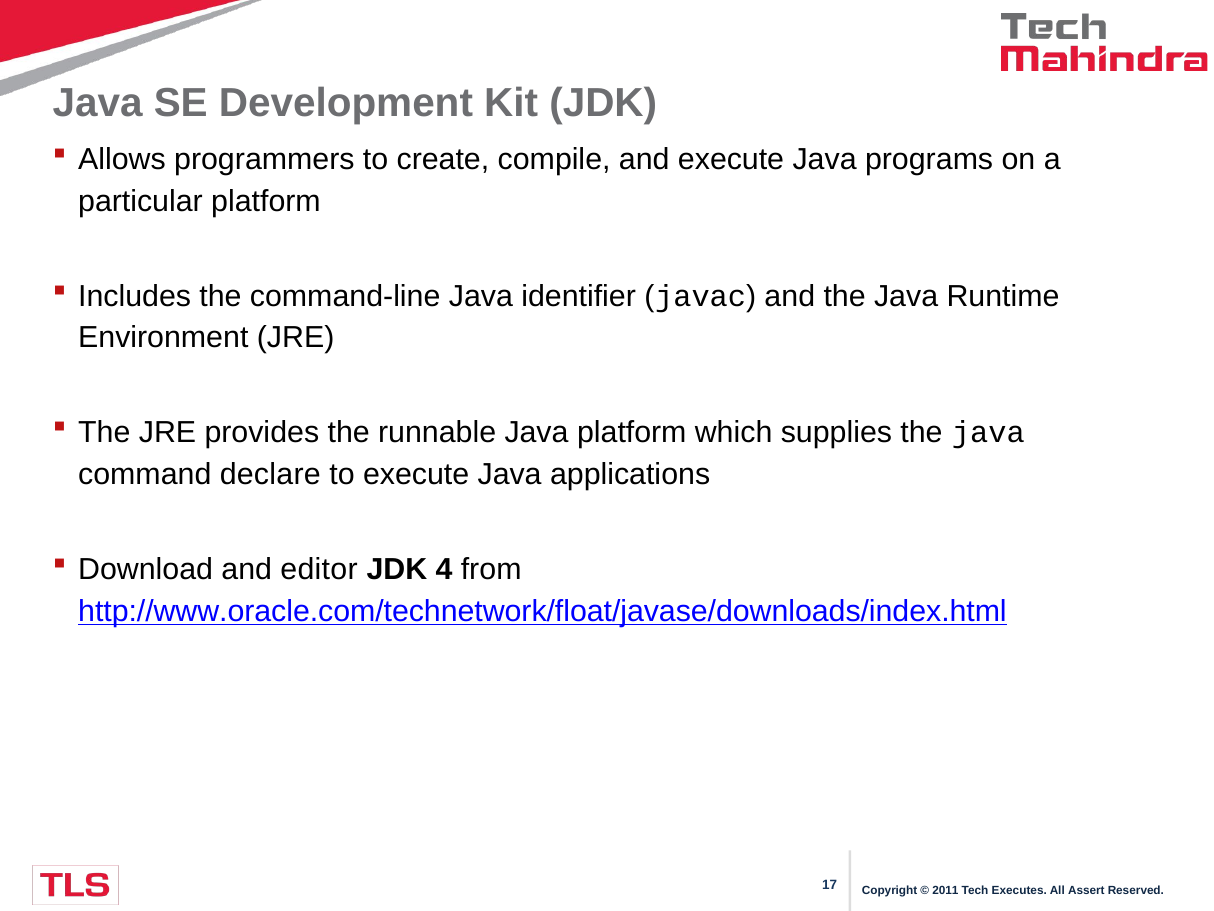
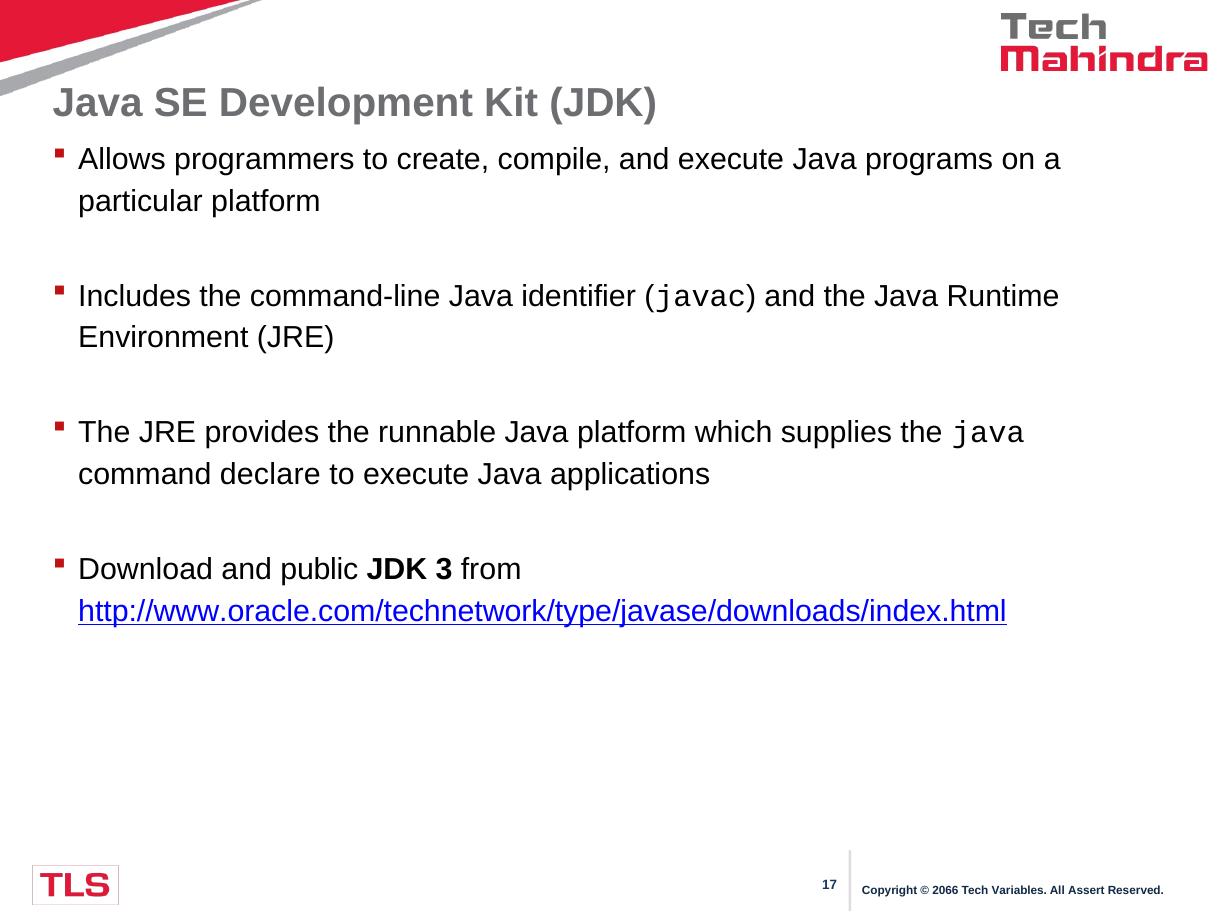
editor: editor -> public
4: 4 -> 3
http://www.oracle.com/technetwork/float/javase/downloads/index.html: http://www.oracle.com/technetwork/float/javase/downloads/index.html -> http://www.oracle.com/technetwork/type/javase/downloads/index.html
2011: 2011 -> 2066
Executes: Executes -> Variables
